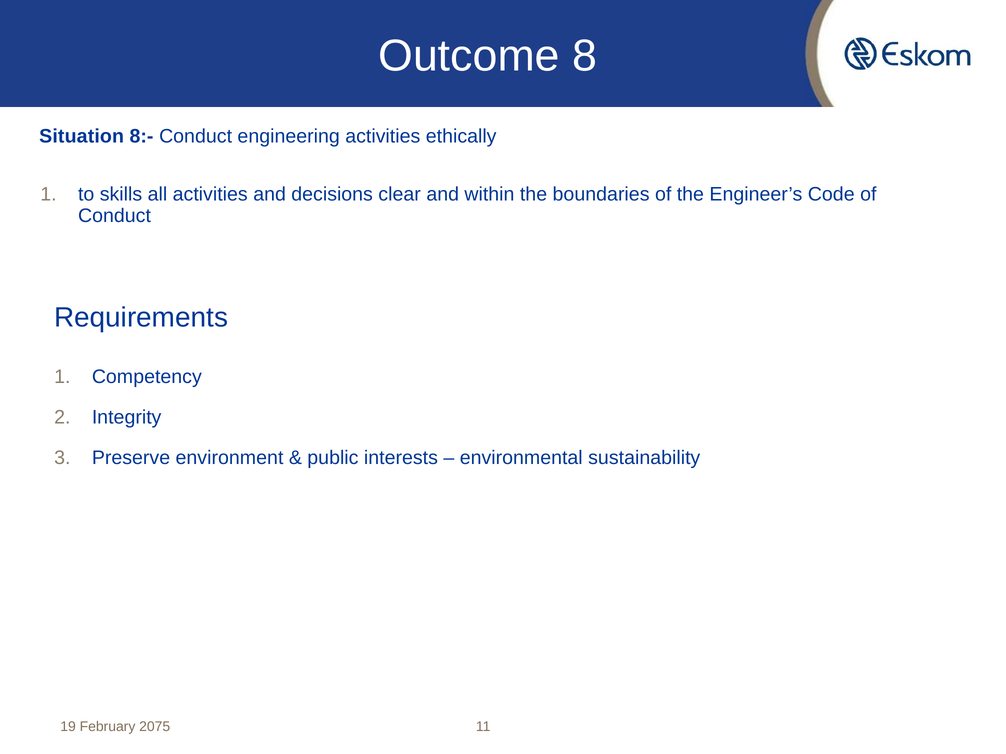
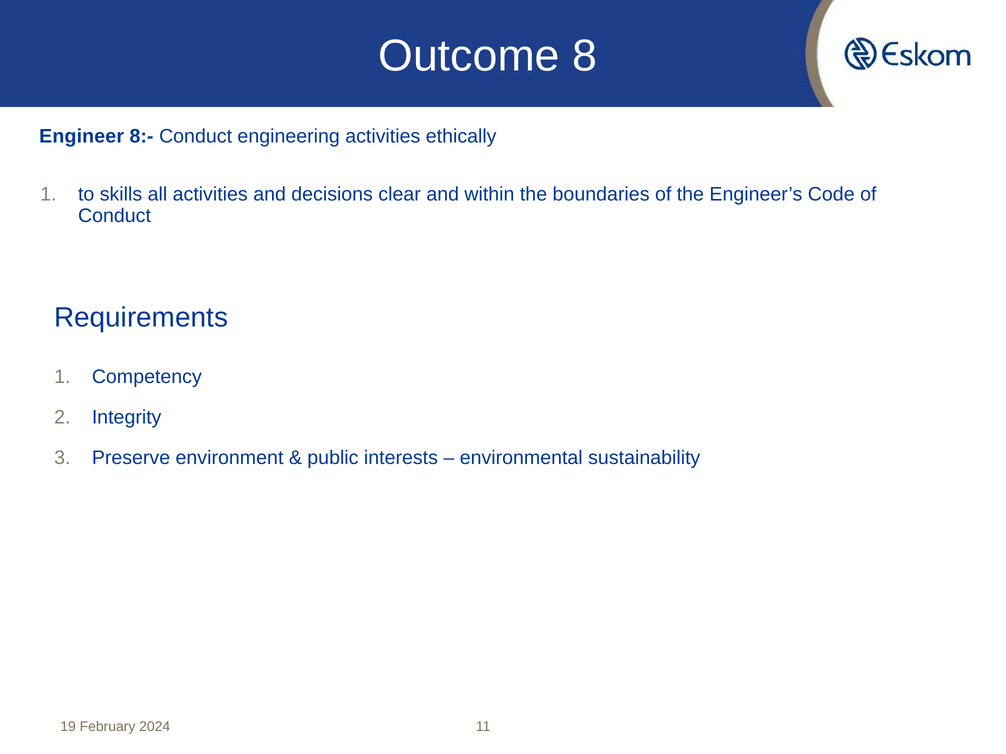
Situation: Situation -> Engineer
2075: 2075 -> 2024
